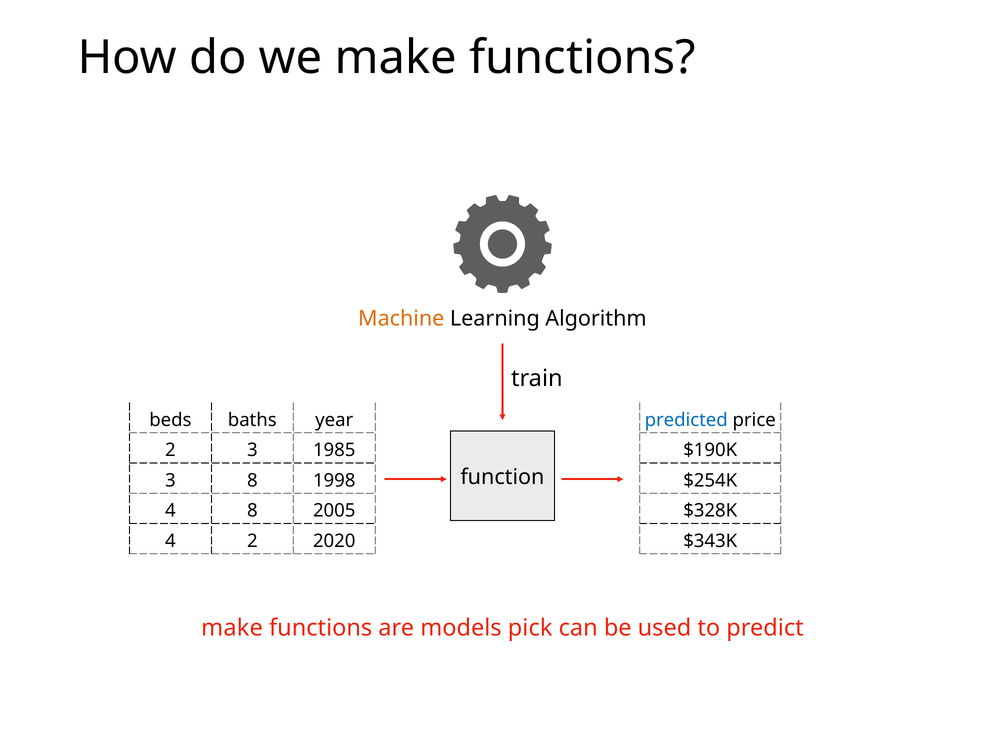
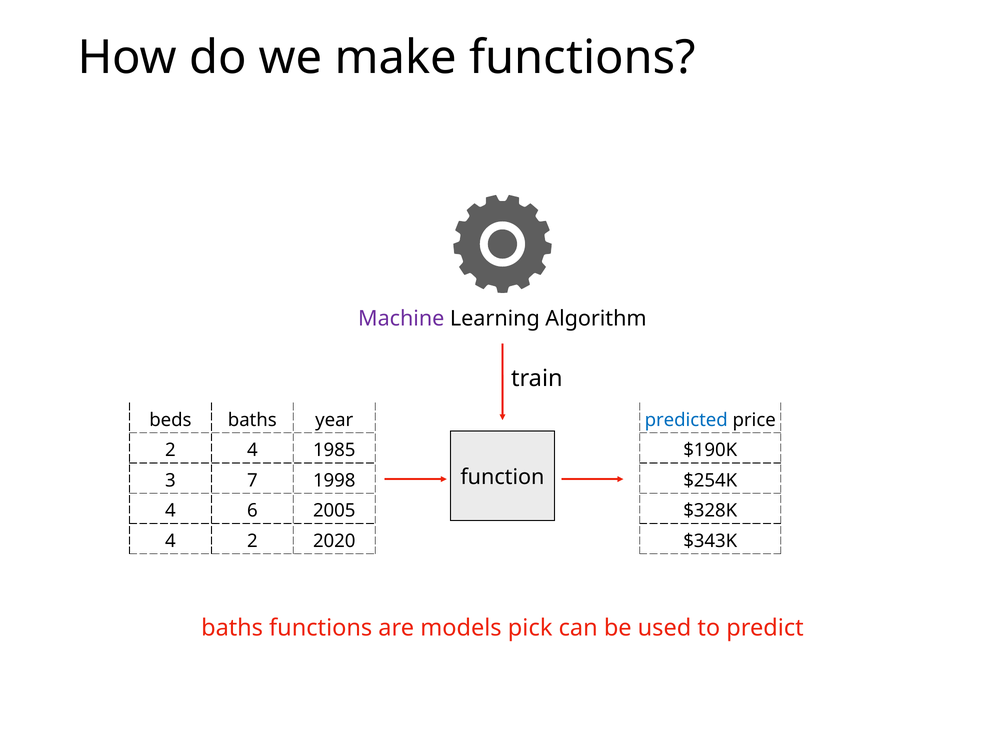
Machine colour: orange -> purple
2 3: 3 -> 4
3 8: 8 -> 7
4 8: 8 -> 6
make at (232, 628): make -> baths
